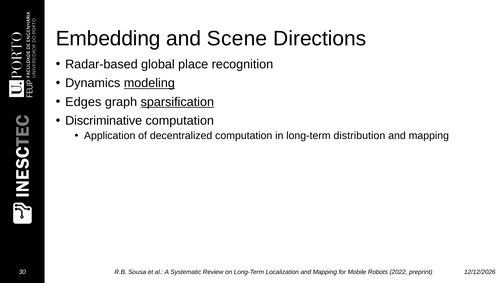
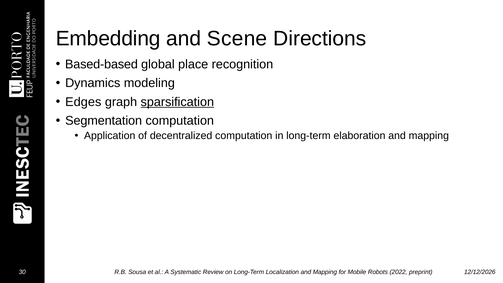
Radar-based: Radar-based -> Based-based
modeling underline: present -> none
Discriminative: Discriminative -> Segmentation
distribution: distribution -> elaboration
